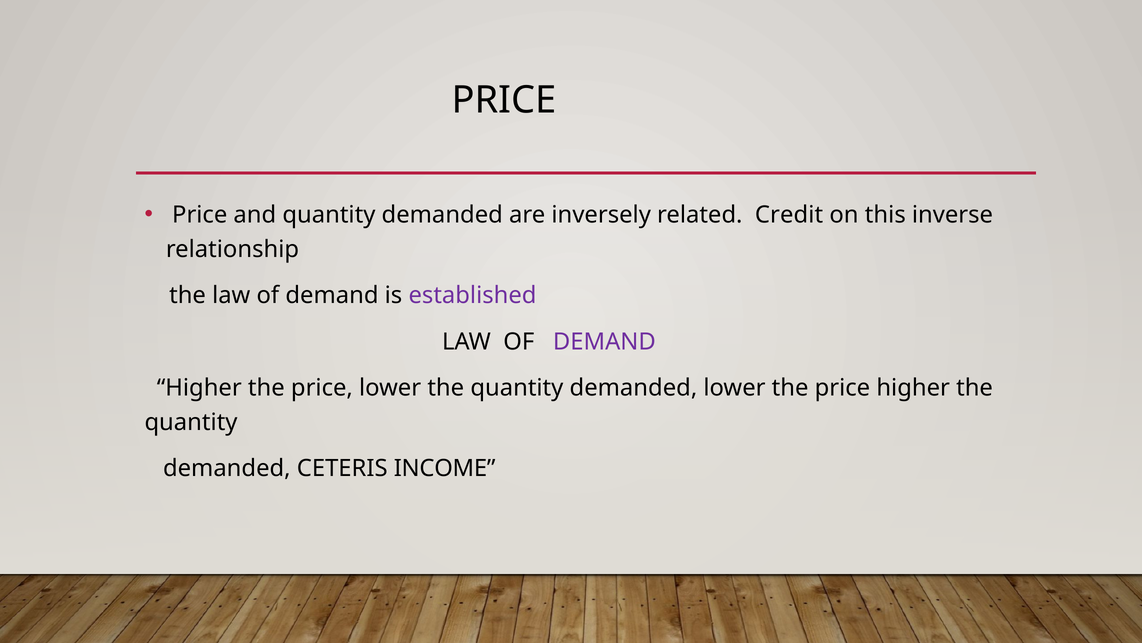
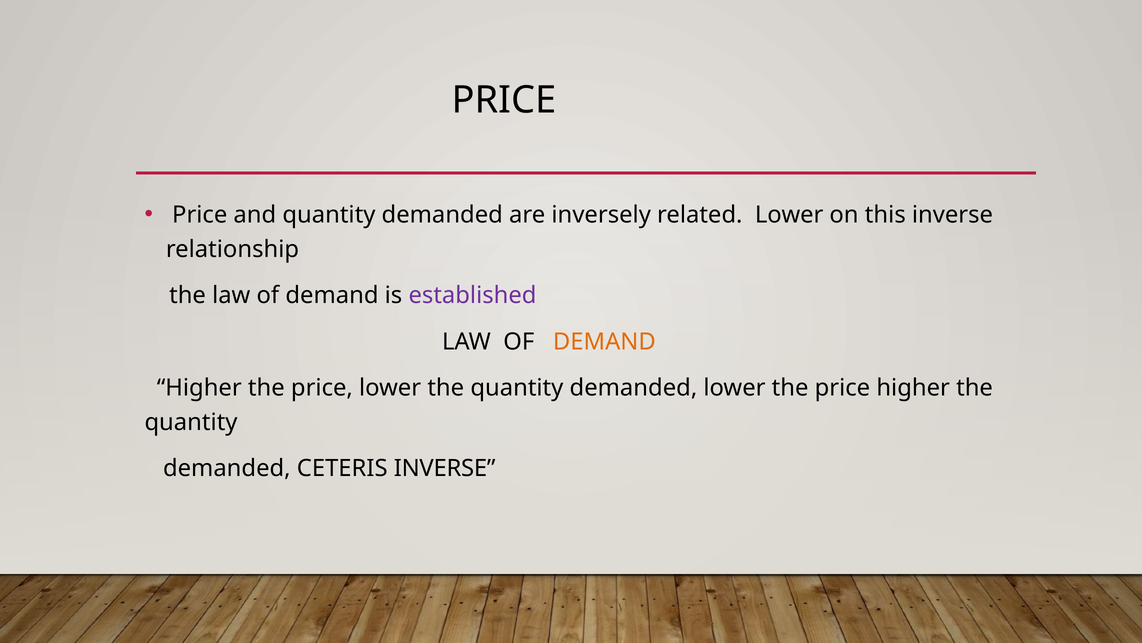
related Credit: Credit -> Lower
DEMAND at (604, 341) colour: purple -> orange
CETERIS INCOME: INCOME -> INVERSE
